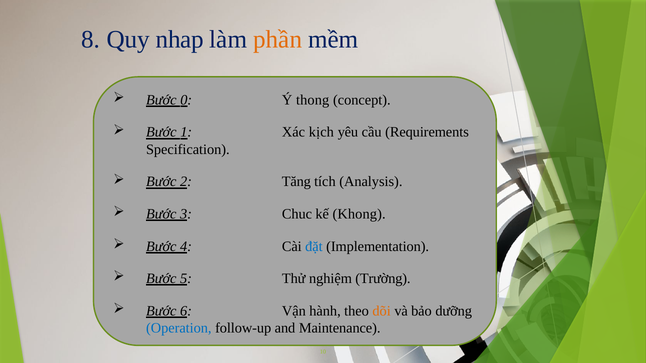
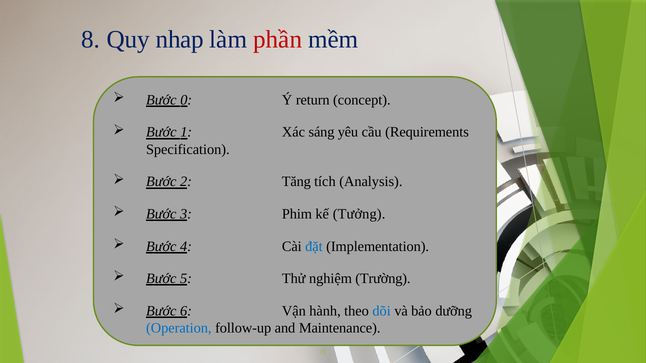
phần colour: orange -> red
thong: thong -> return
kịch: kịch -> sáng
Chuc: Chuc -> Phim
Khong: Khong -> Tưởng
dõi colour: orange -> blue
